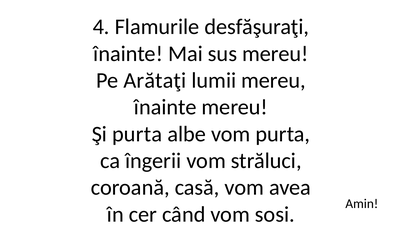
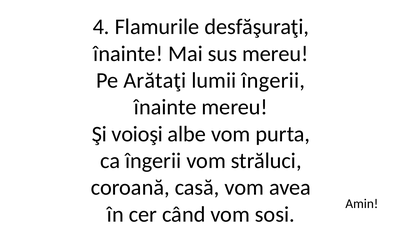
lumii mereu: mereu -> îngerii
Şi purta: purta -> voioşi
